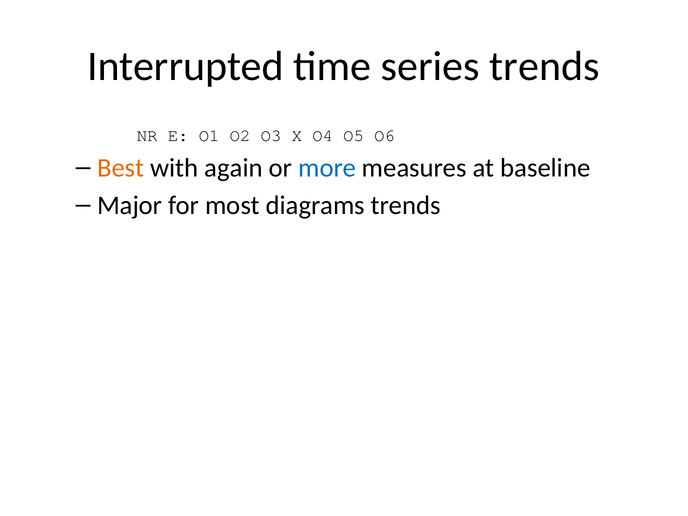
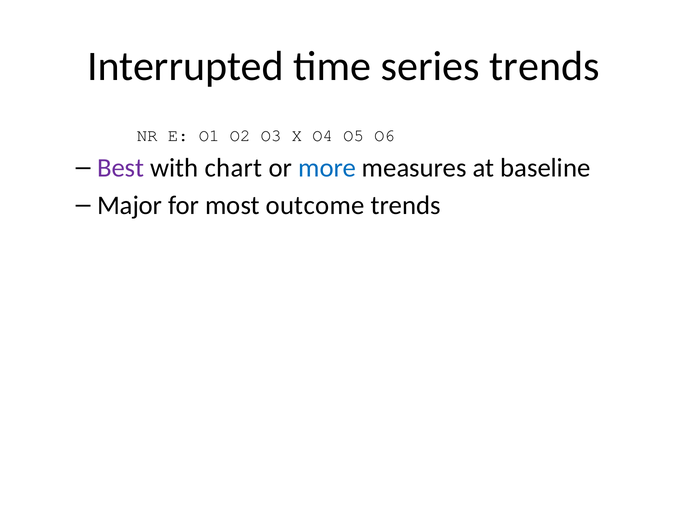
Best colour: orange -> purple
again: again -> chart
diagrams: diagrams -> outcome
